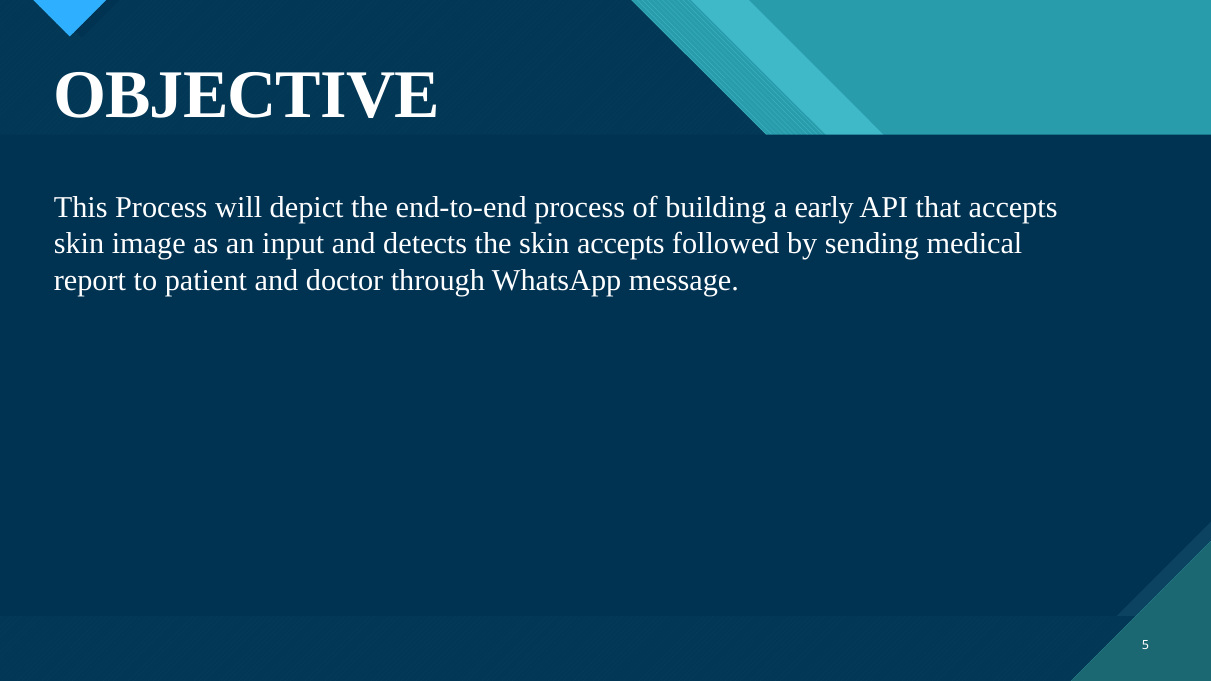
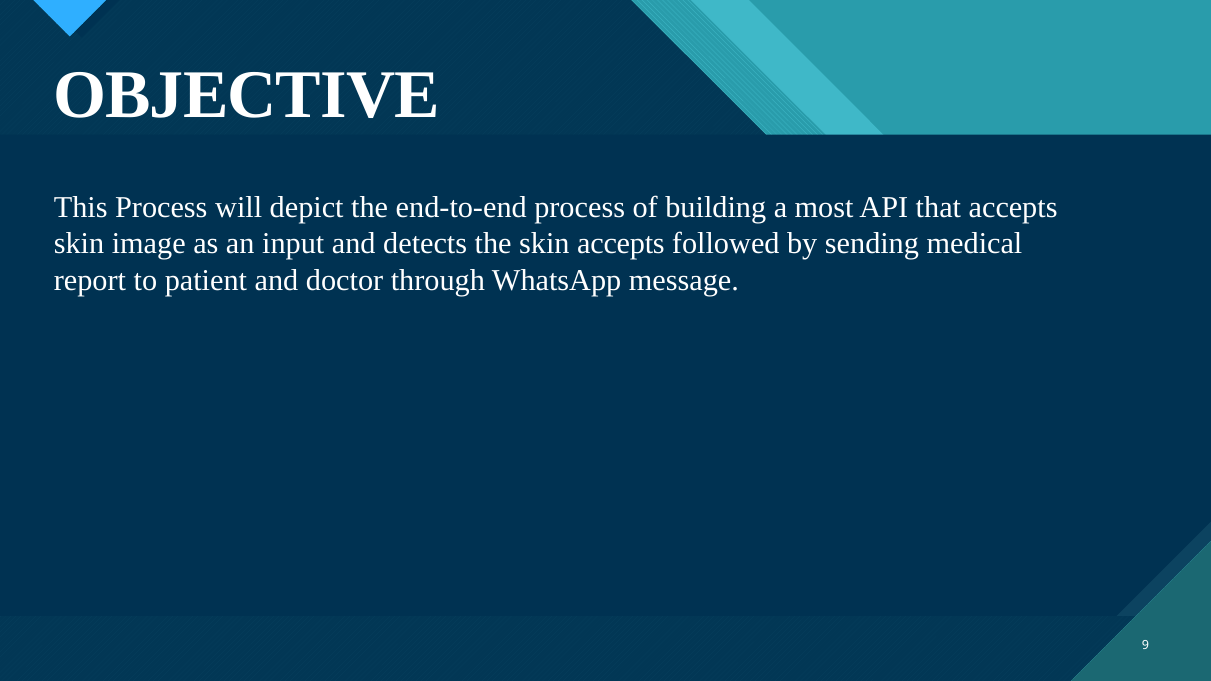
early: early -> most
5: 5 -> 9
